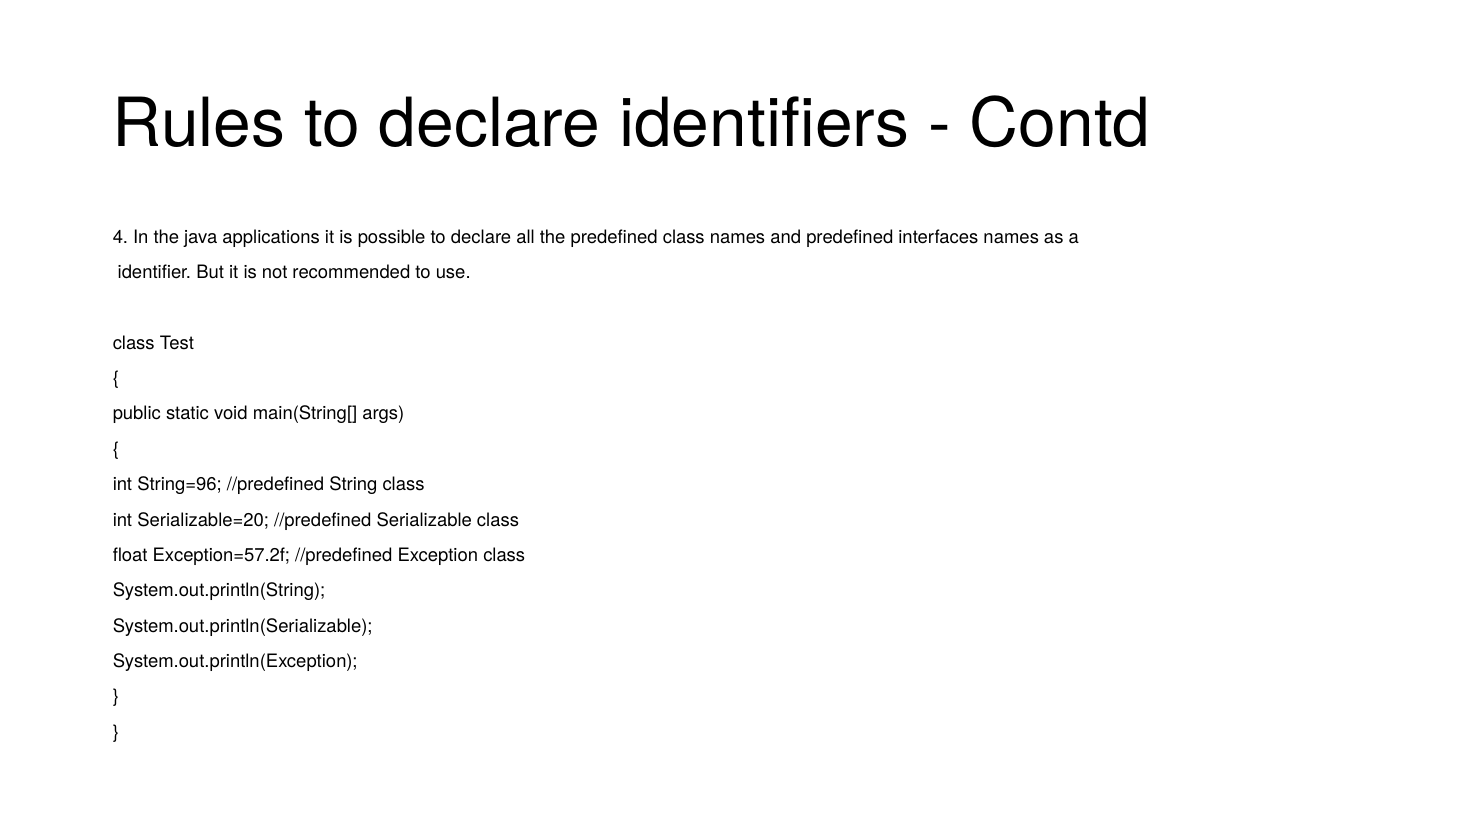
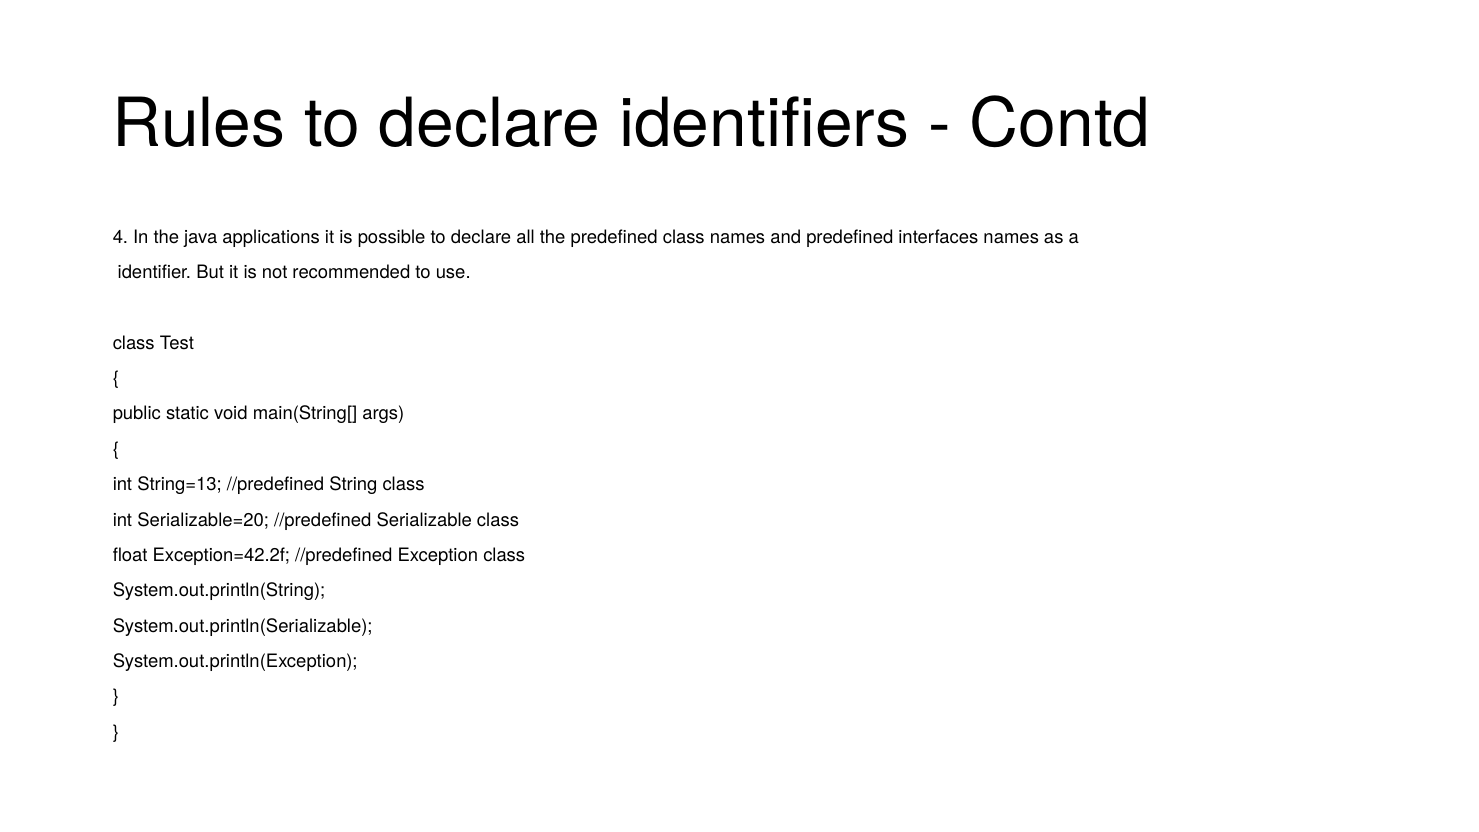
String=96: String=96 -> String=13
Exception=57.2f: Exception=57.2f -> Exception=42.2f
